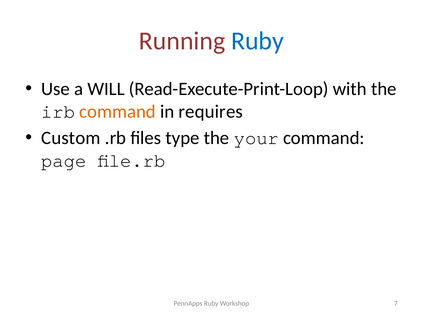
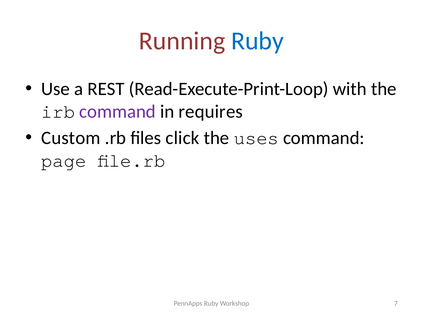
WILL: WILL -> REST
command at (118, 111) colour: orange -> purple
type: type -> click
your: your -> uses
